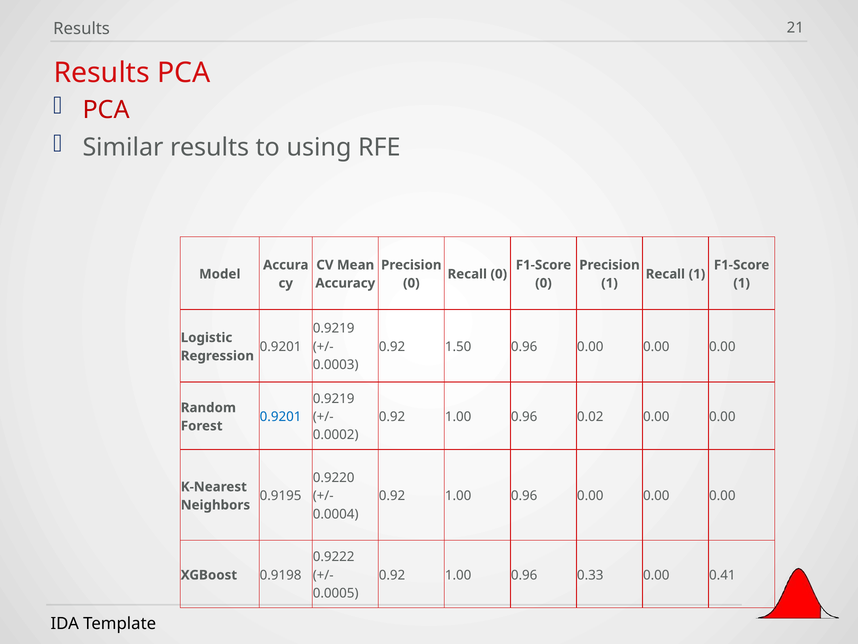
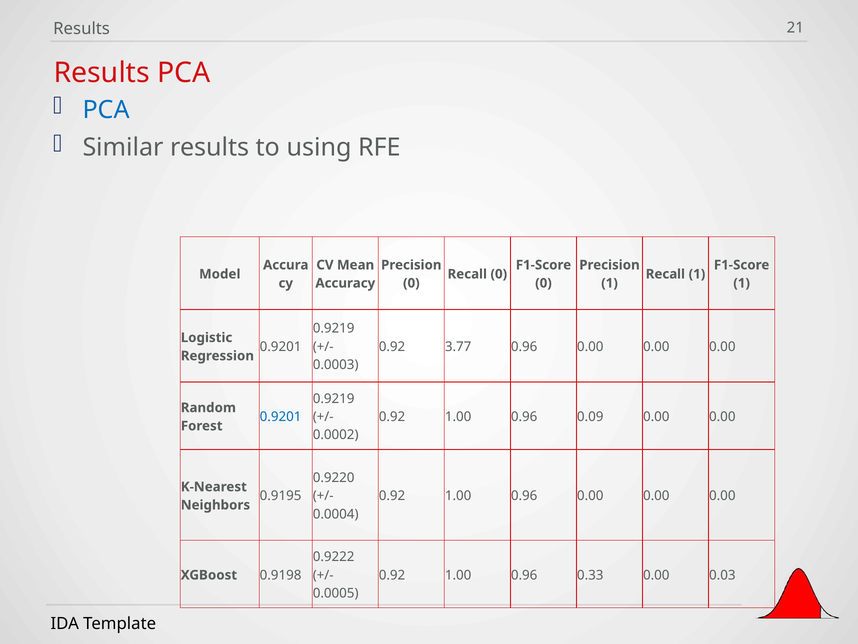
PCA at (106, 110) colour: red -> blue
1.50: 1.50 -> 3.77
0.02: 0.02 -> 0.09
0.41: 0.41 -> 0.03
